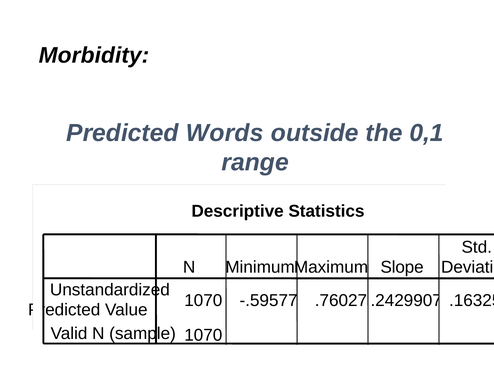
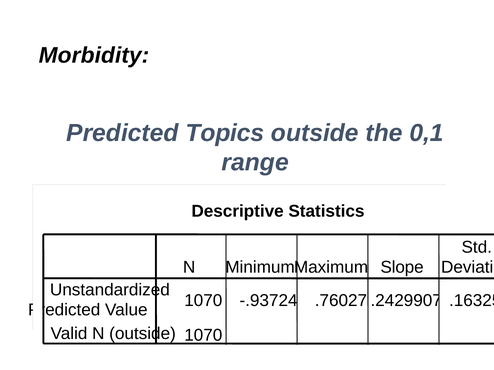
Words: Words -> Topics
-.59577: -.59577 -> -.93724
N sample: sample -> outside
